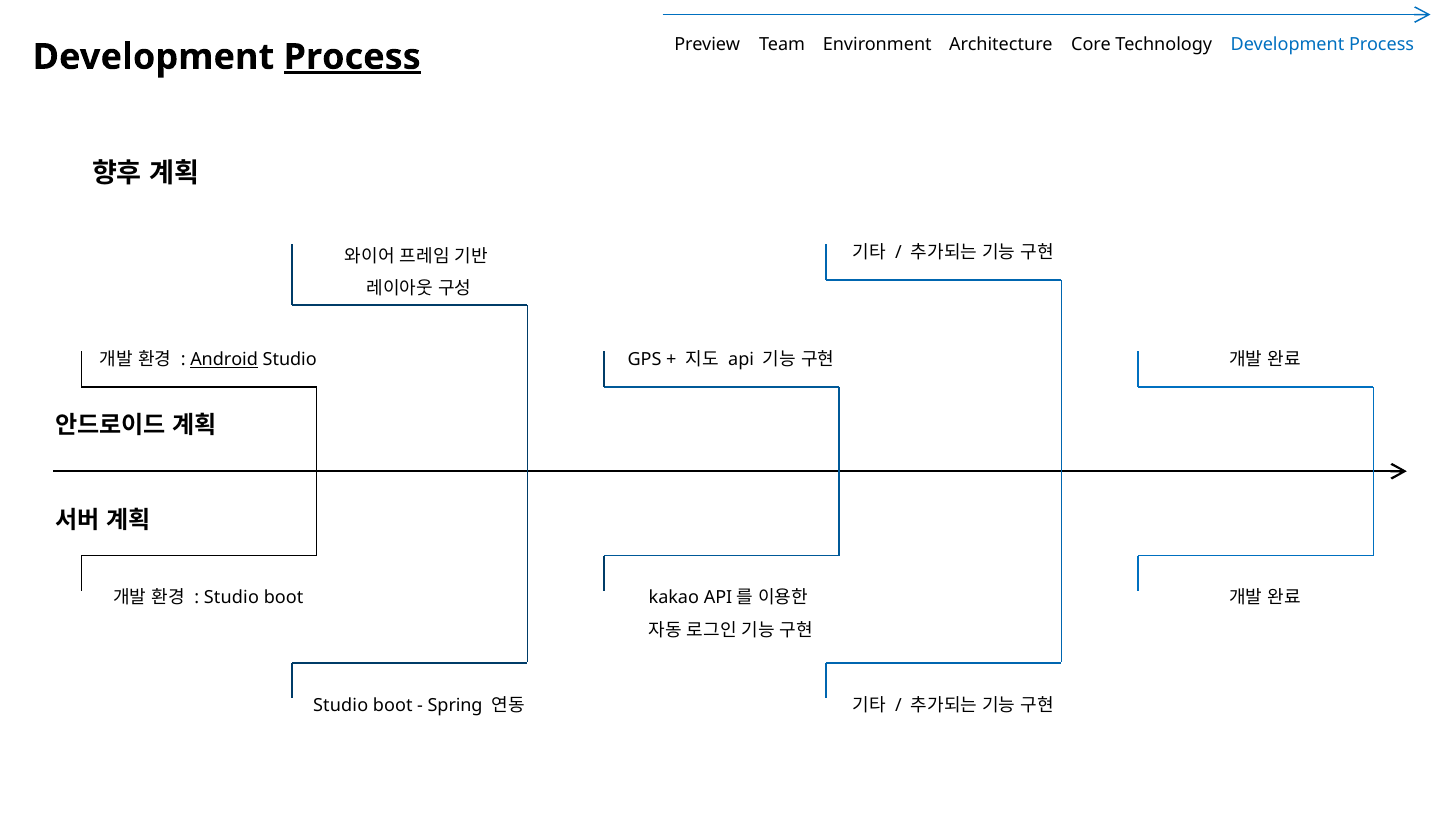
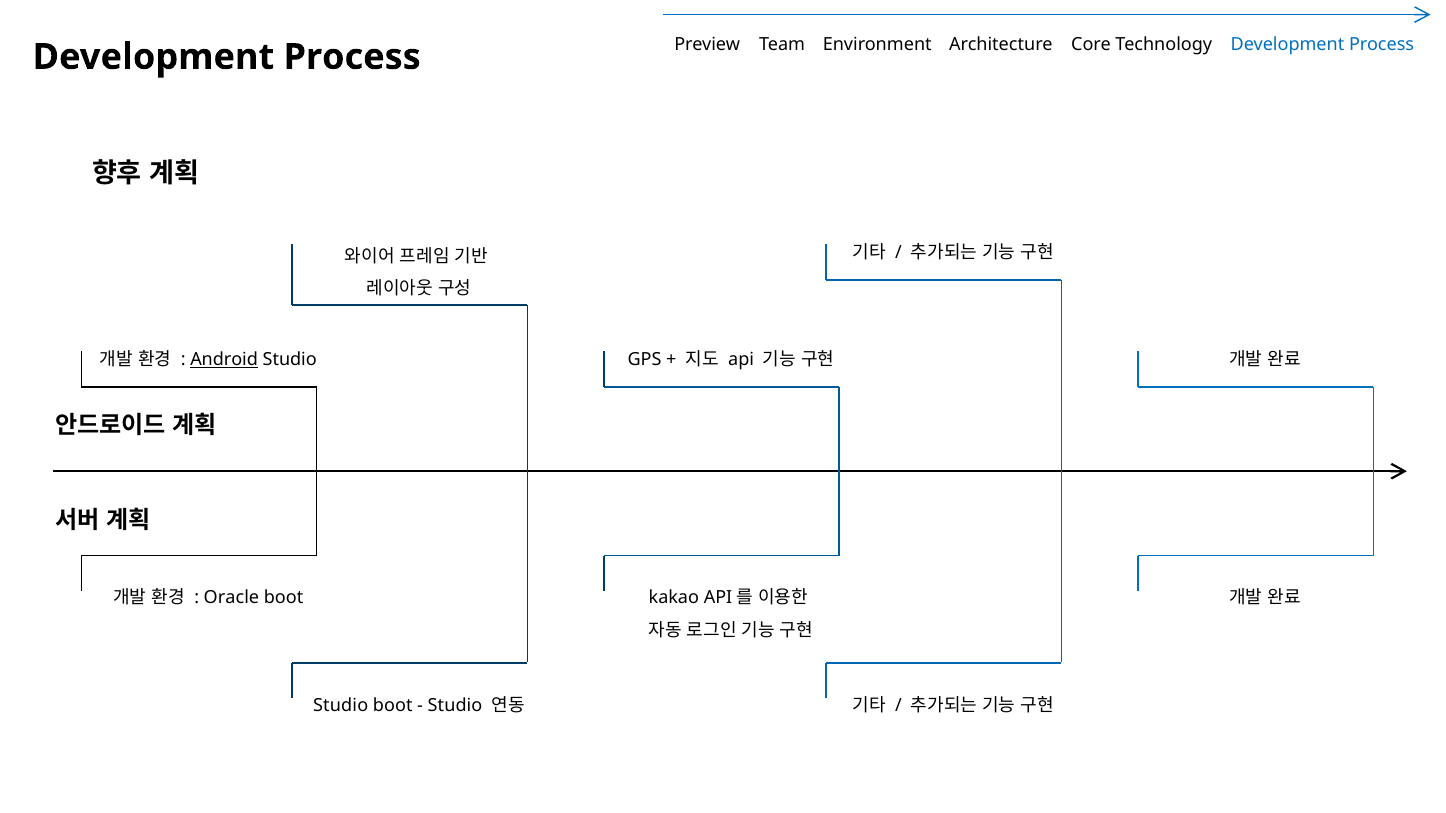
Process at (352, 57) underline: present -> none
Studio at (231, 598): Studio -> Oracle
Spring at (455, 706): Spring -> Studio
